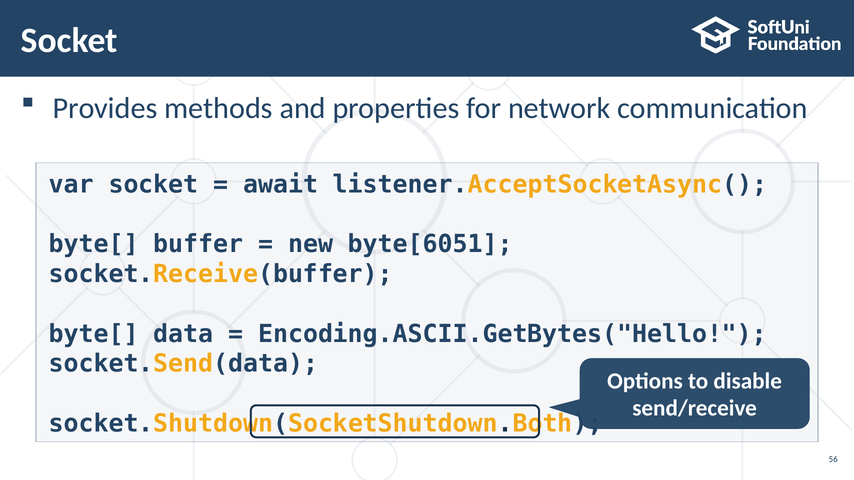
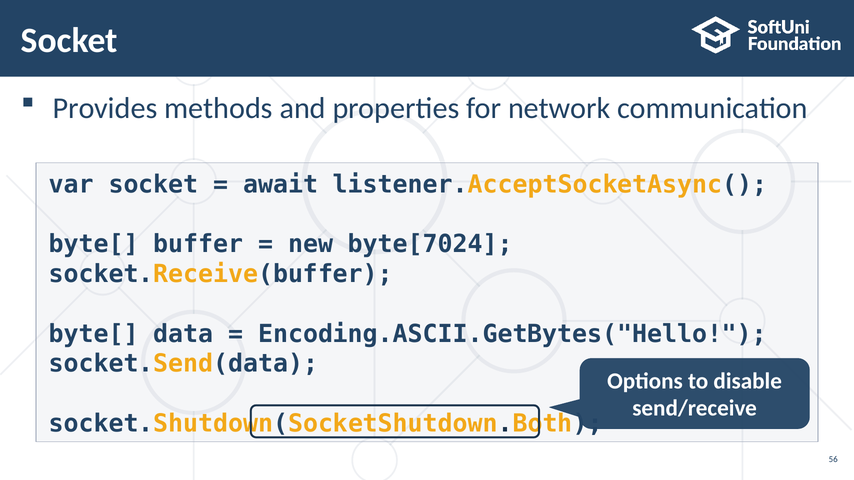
byte[6051: byte[6051 -> byte[7024
